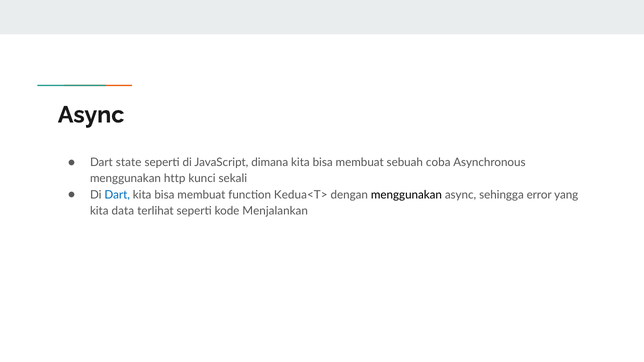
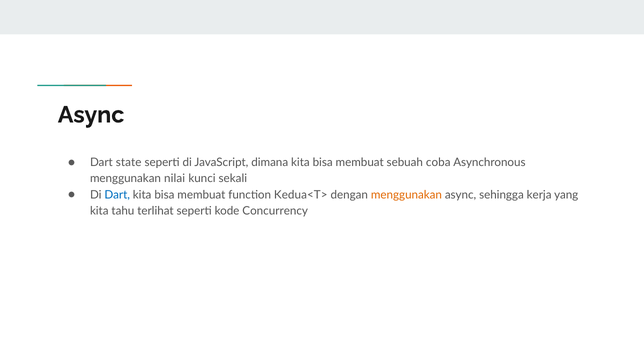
http: http -> nilai
menggunakan at (406, 195) colour: black -> orange
error: error -> kerja
data: data -> tahu
Menjalankan: Menjalankan -> Concurrency
